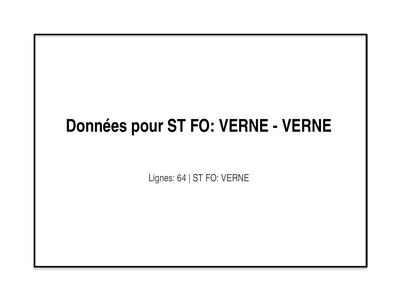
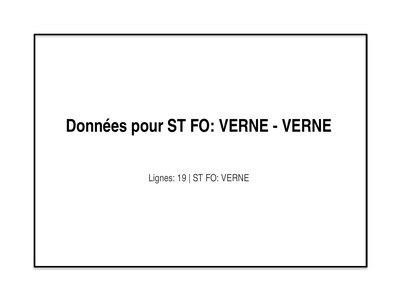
64: 64 -> 19
